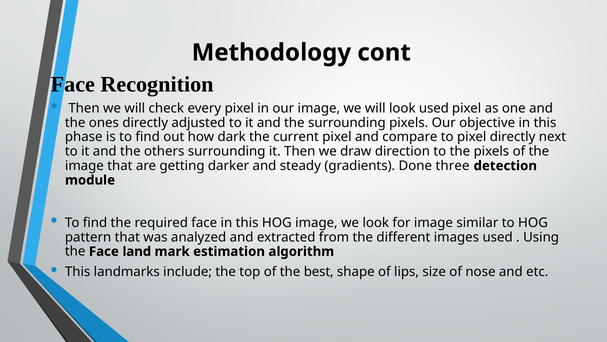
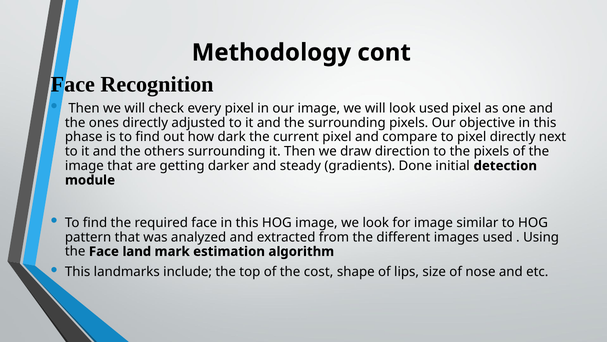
three: three -> initial
best: best -> cost
